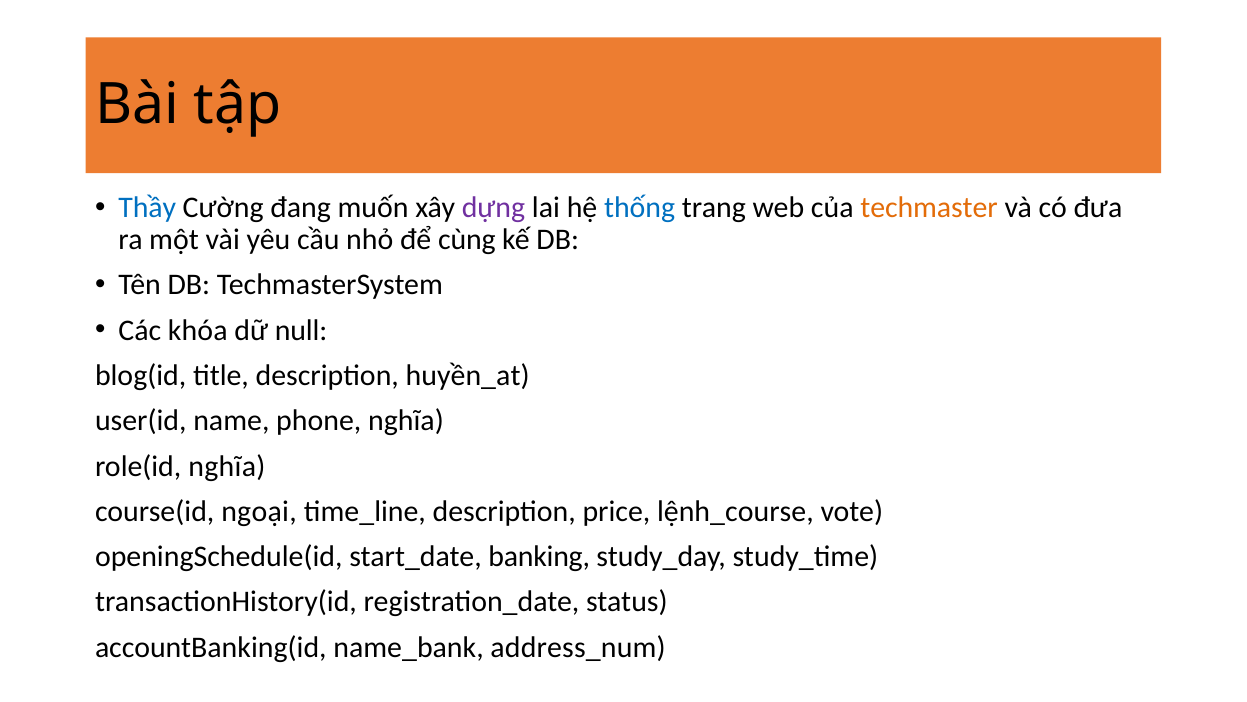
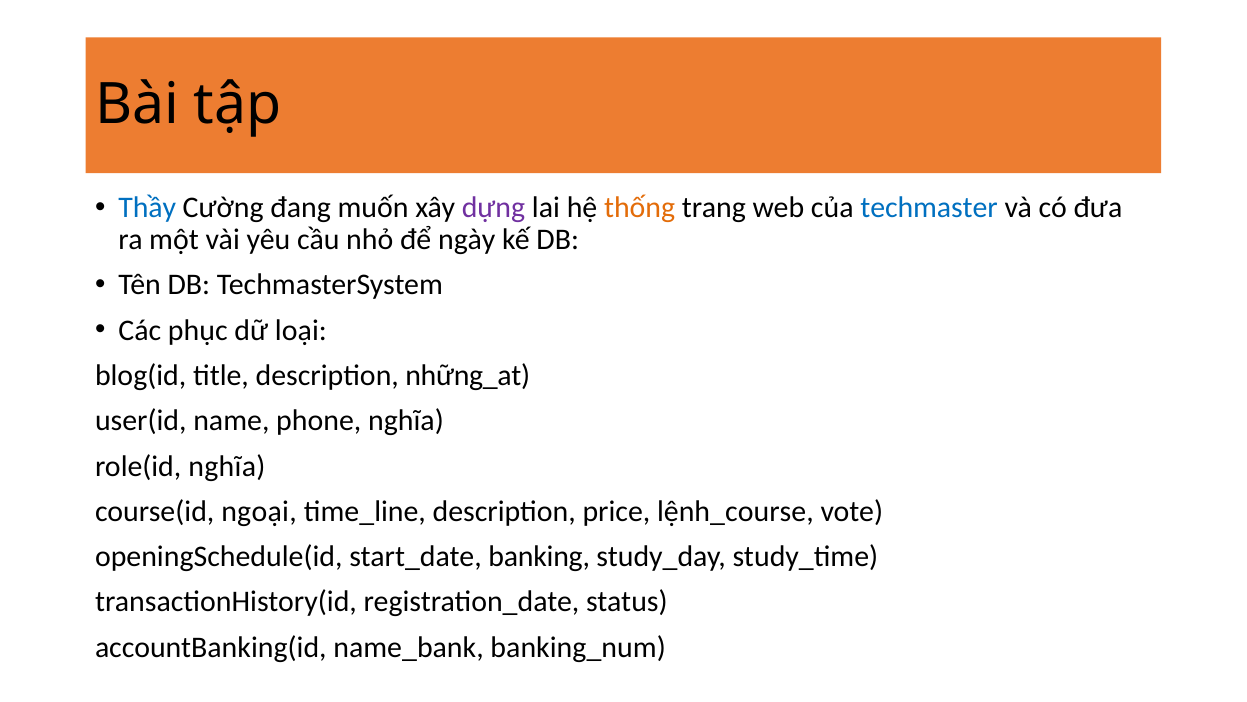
thống colour: blue -> orange
techmaster colour: orange -> blue
cùng: cùng -> ngày
khóa: khóa -> phục
null: null -> loại
huyền_at: huyền_at -> những_at
address_num: address_num -> banking_num
